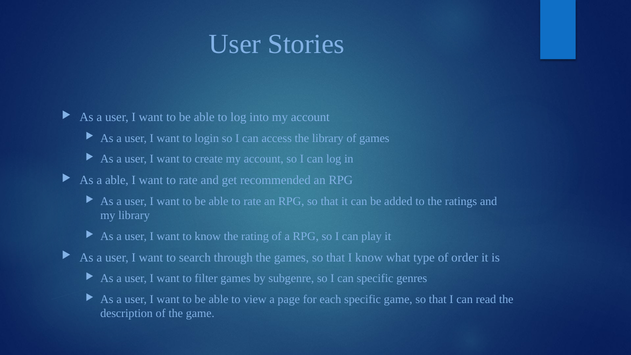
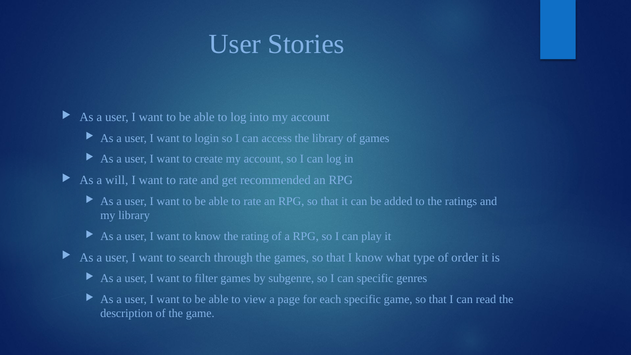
a able: able -> will
